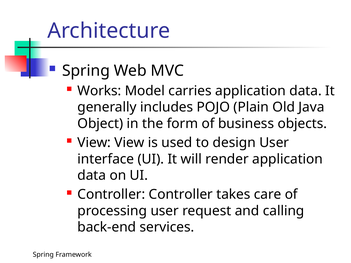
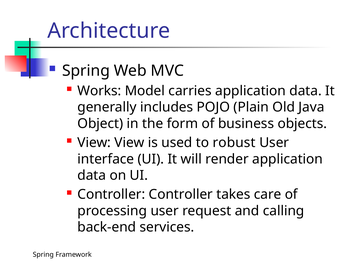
design: design -> robust
